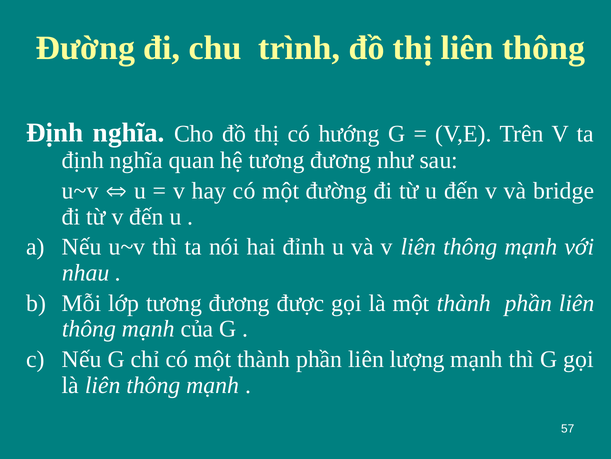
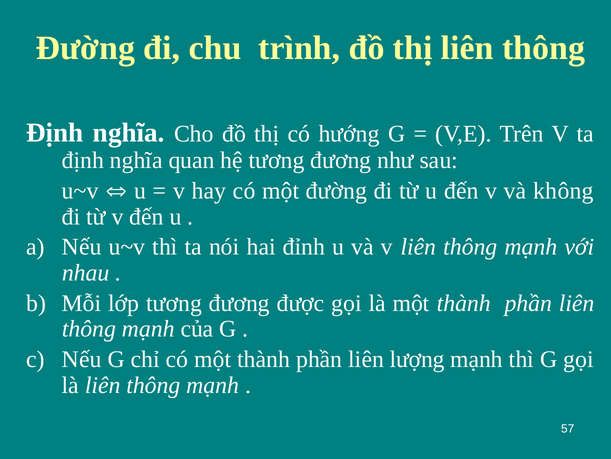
bridge: bridge -> không
